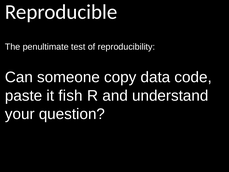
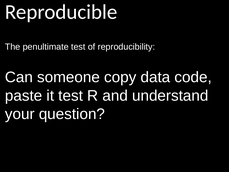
it fish: fish -> test
